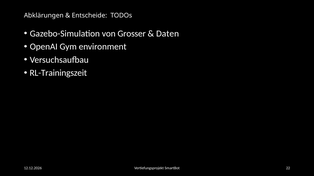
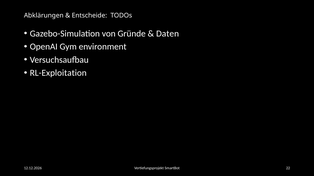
Grosser: Grosser -> Gründe
RL-Trainingszeit: RL-Trainingszeit -> RL-Exploitation
